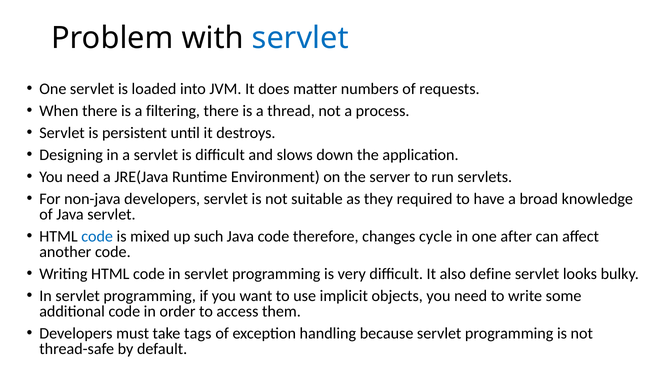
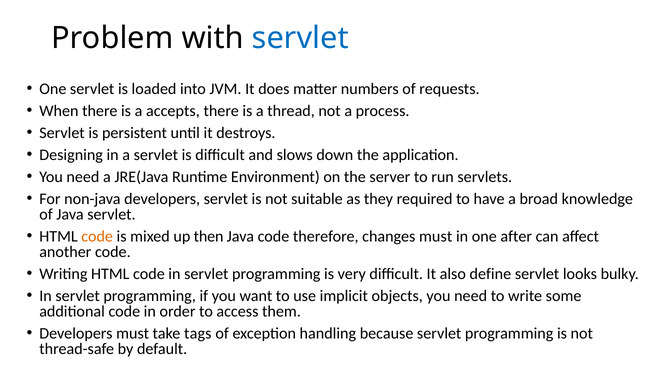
filtering: filtering -> accepts
code at (97, 236) colour: blue -> orange
such: such -> then
changes cycle: cycle -> must
